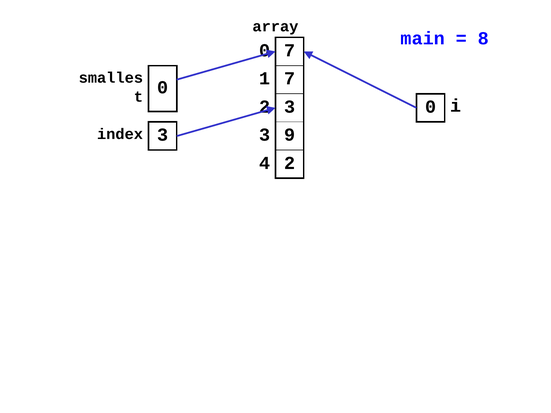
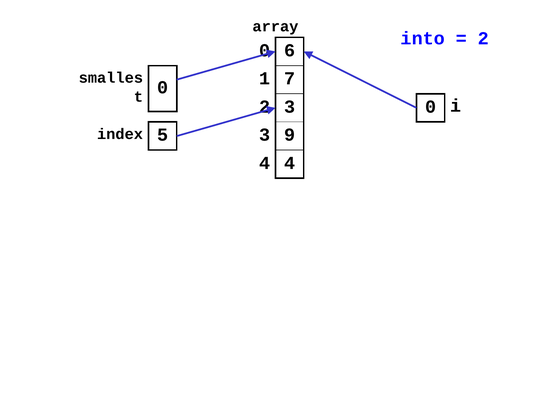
main: main -> into
8 at (483, 38): 8 -> 2
7 at (290, 50): 7 -> 6
index 3: 3 -> 5
4 2: 2 -> 4
